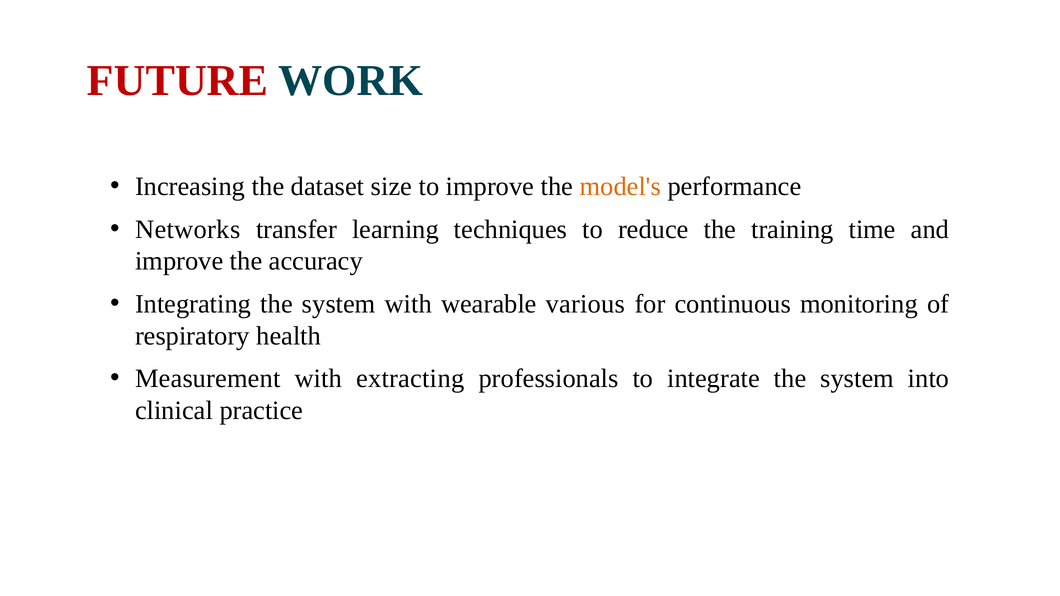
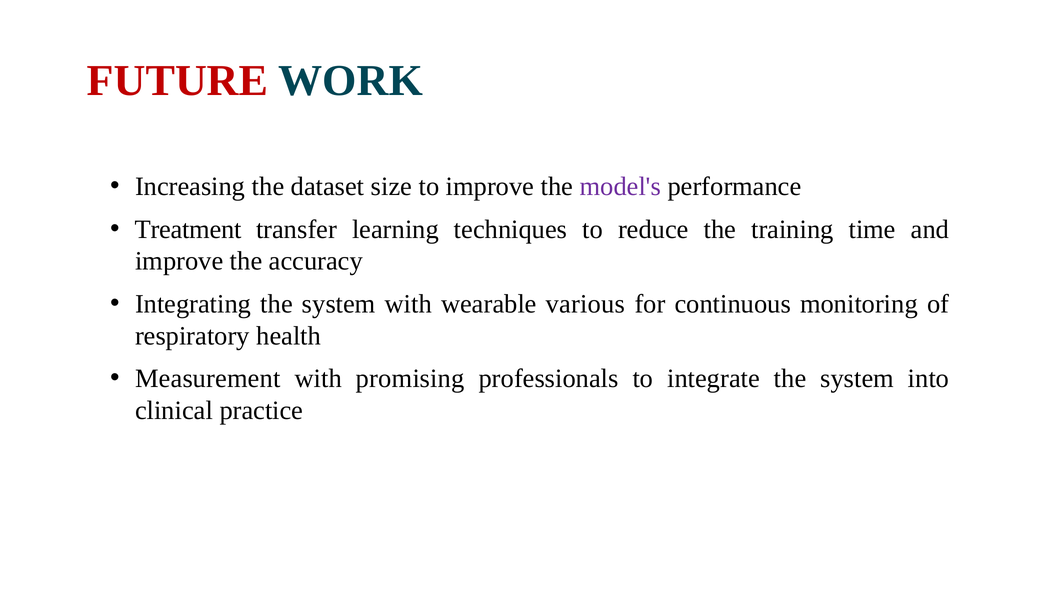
model's colour: orange -> purple
Networks: Networks -> Treatment
extracting: extracting -> promising
